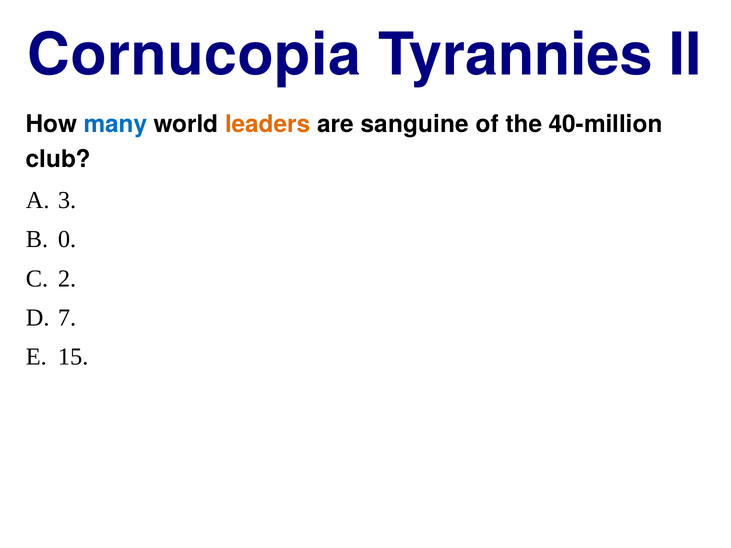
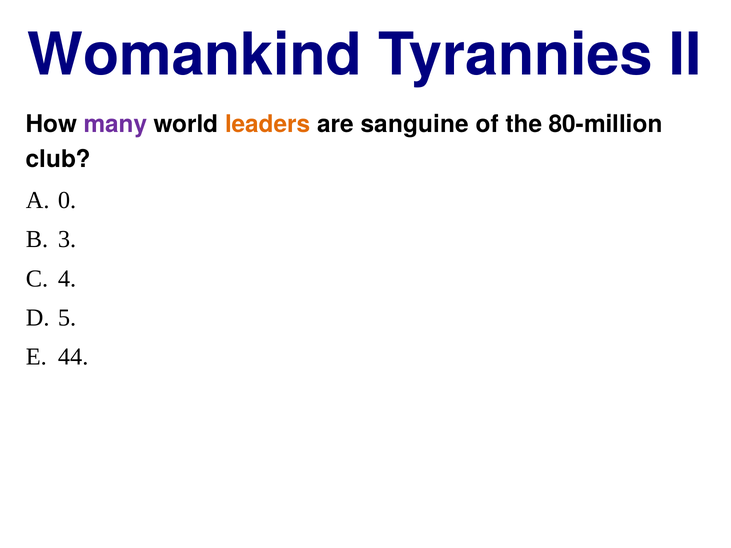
Cornucopia: Cornucopia -> Womankind
many colour: blue -> purple
40-million: 40-million -> 80-million
3: 3 -> 0
0: 0 -> 3
2: 2 -> 4
7: 7 -> 5
15: 15 -> 44
